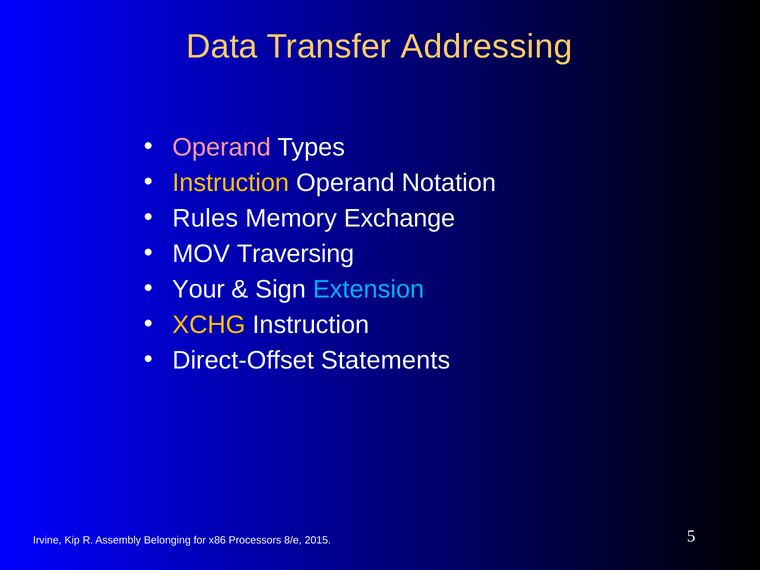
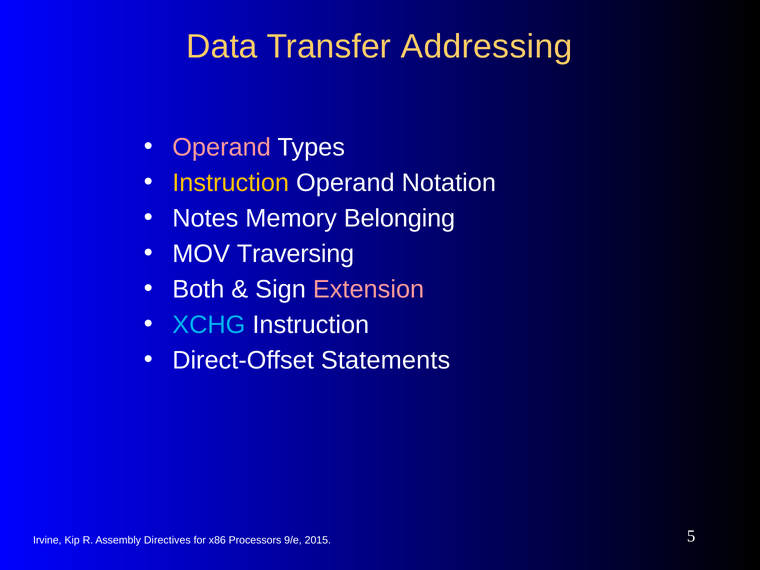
Rules: Rules -> Notes
Exchange: Exchange -> Belonging
Your: Your -> Both
Extension colour: light blue -> pink
XCHG colour: yellow -> light blue
Belonging: Belonging -> Directives
8/e: 8/e -> 9/e
